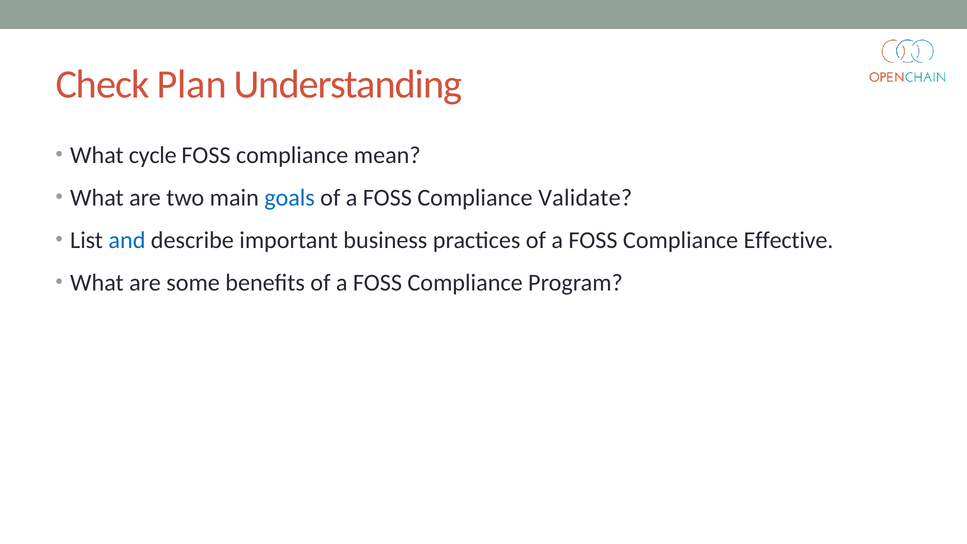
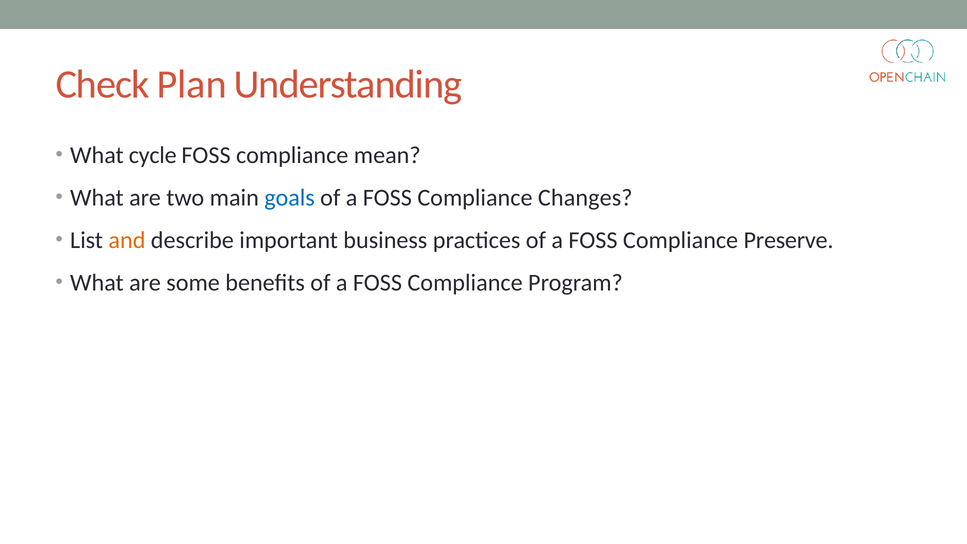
Validate: Validate -> Changes
and colour: blue -> orange
Effective: Effective -> Preserve
